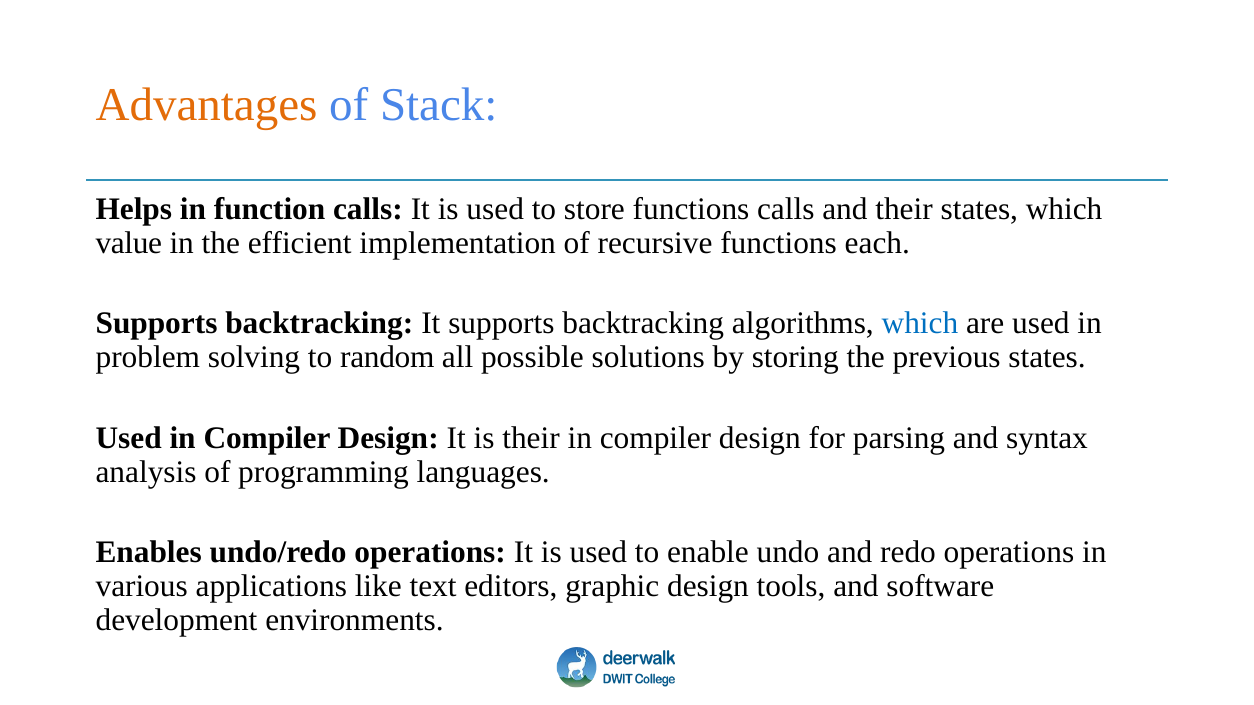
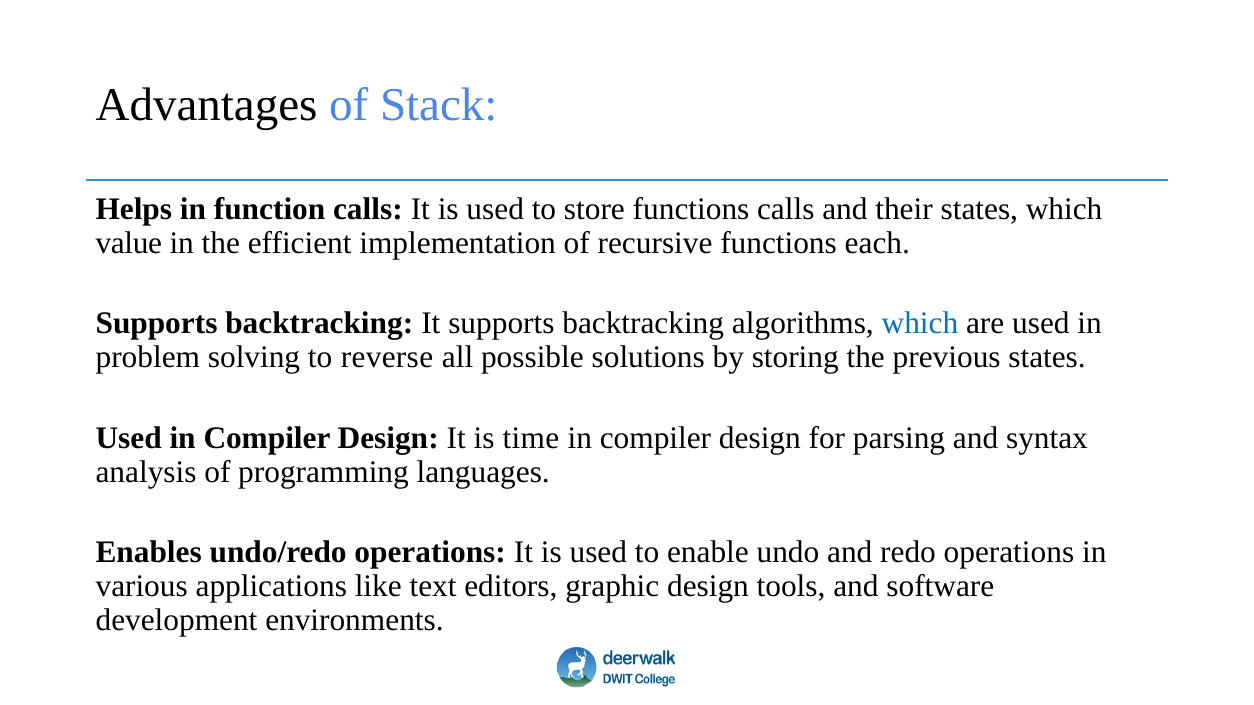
Advantages colour: orange -> black
random: random -> reverse
is their: their -> time
